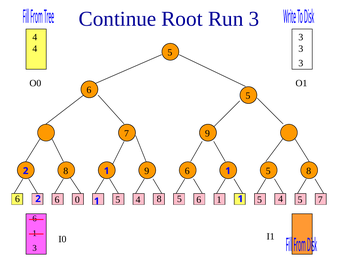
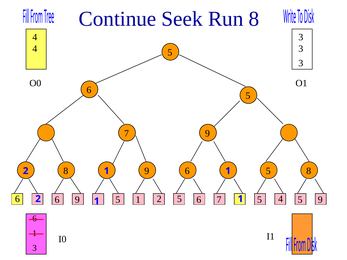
Root: Root -> Seek
Run 3: 3 -> 8
6 0: 0 -> 9
4 at (138, 200): 4 -> 1
1 at (219, 200): 1 -> 7
5 5 7: 7 -> 9
2 8: 8 -> 2
